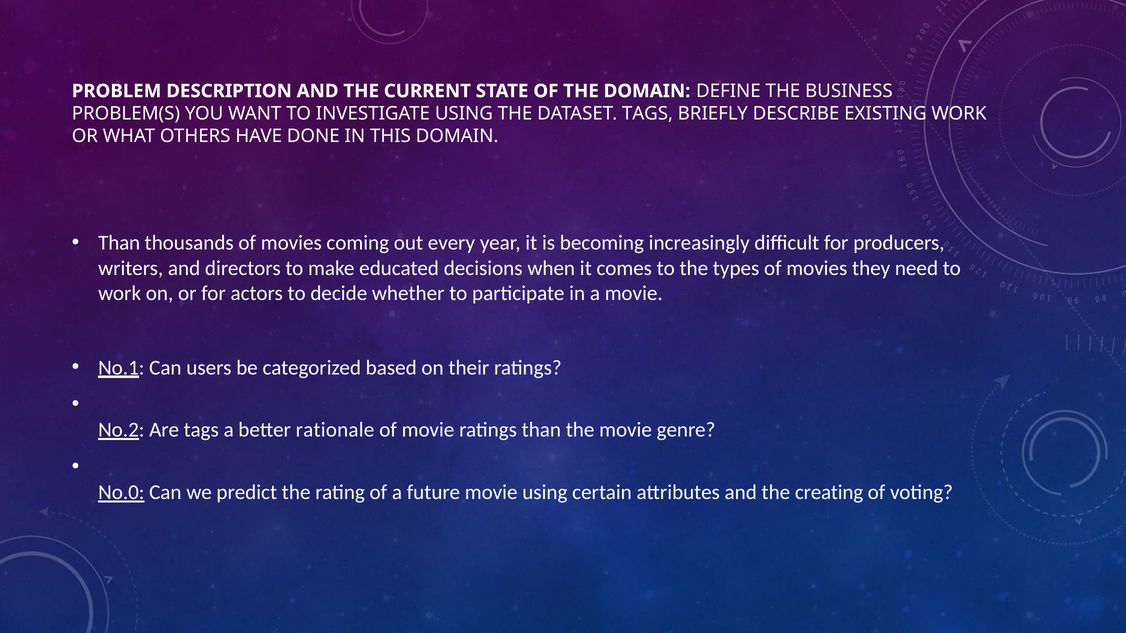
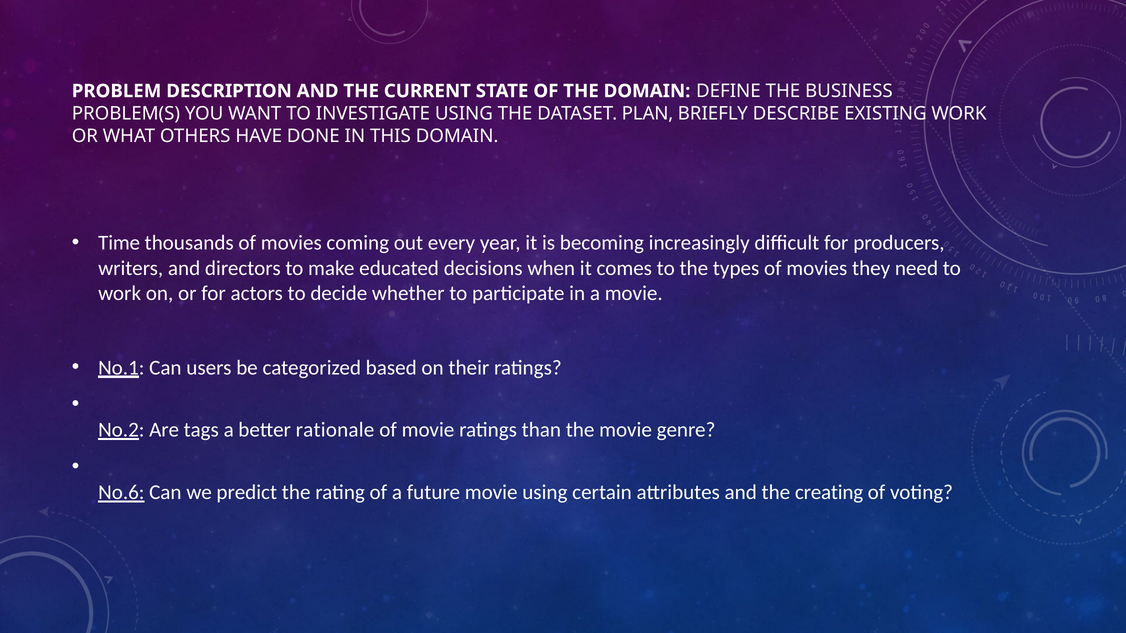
DATASET TAGS: TAGS -> PLAN
Than at (119, 243): Than -> Time
No.0: No.0 -> No.6
